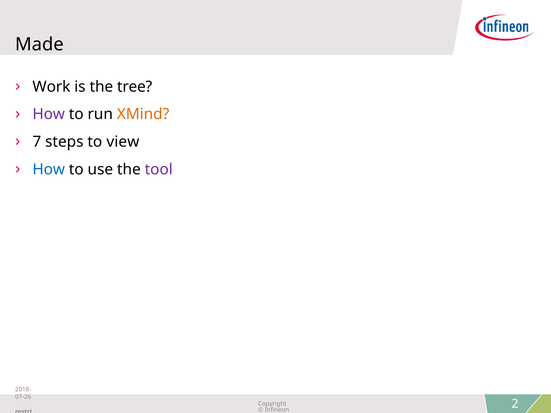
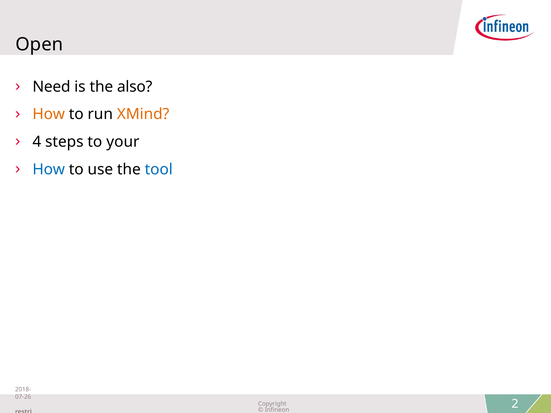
Made: Made -> Open
Work: Work -> Need
tree: tree -> also
How at (49, 114) colour: purple -> orange
7: 7 -> 4
view: view -> your
tool colour: purple -> blue
